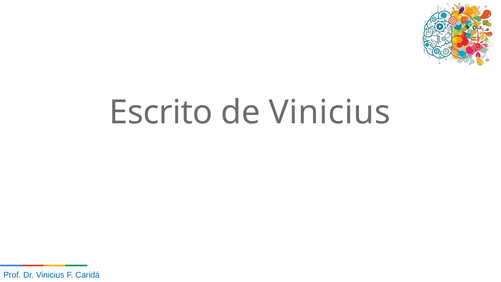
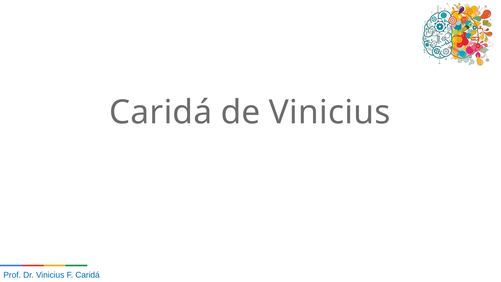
Escrito at (161, 112): Escrito -> Caridá
